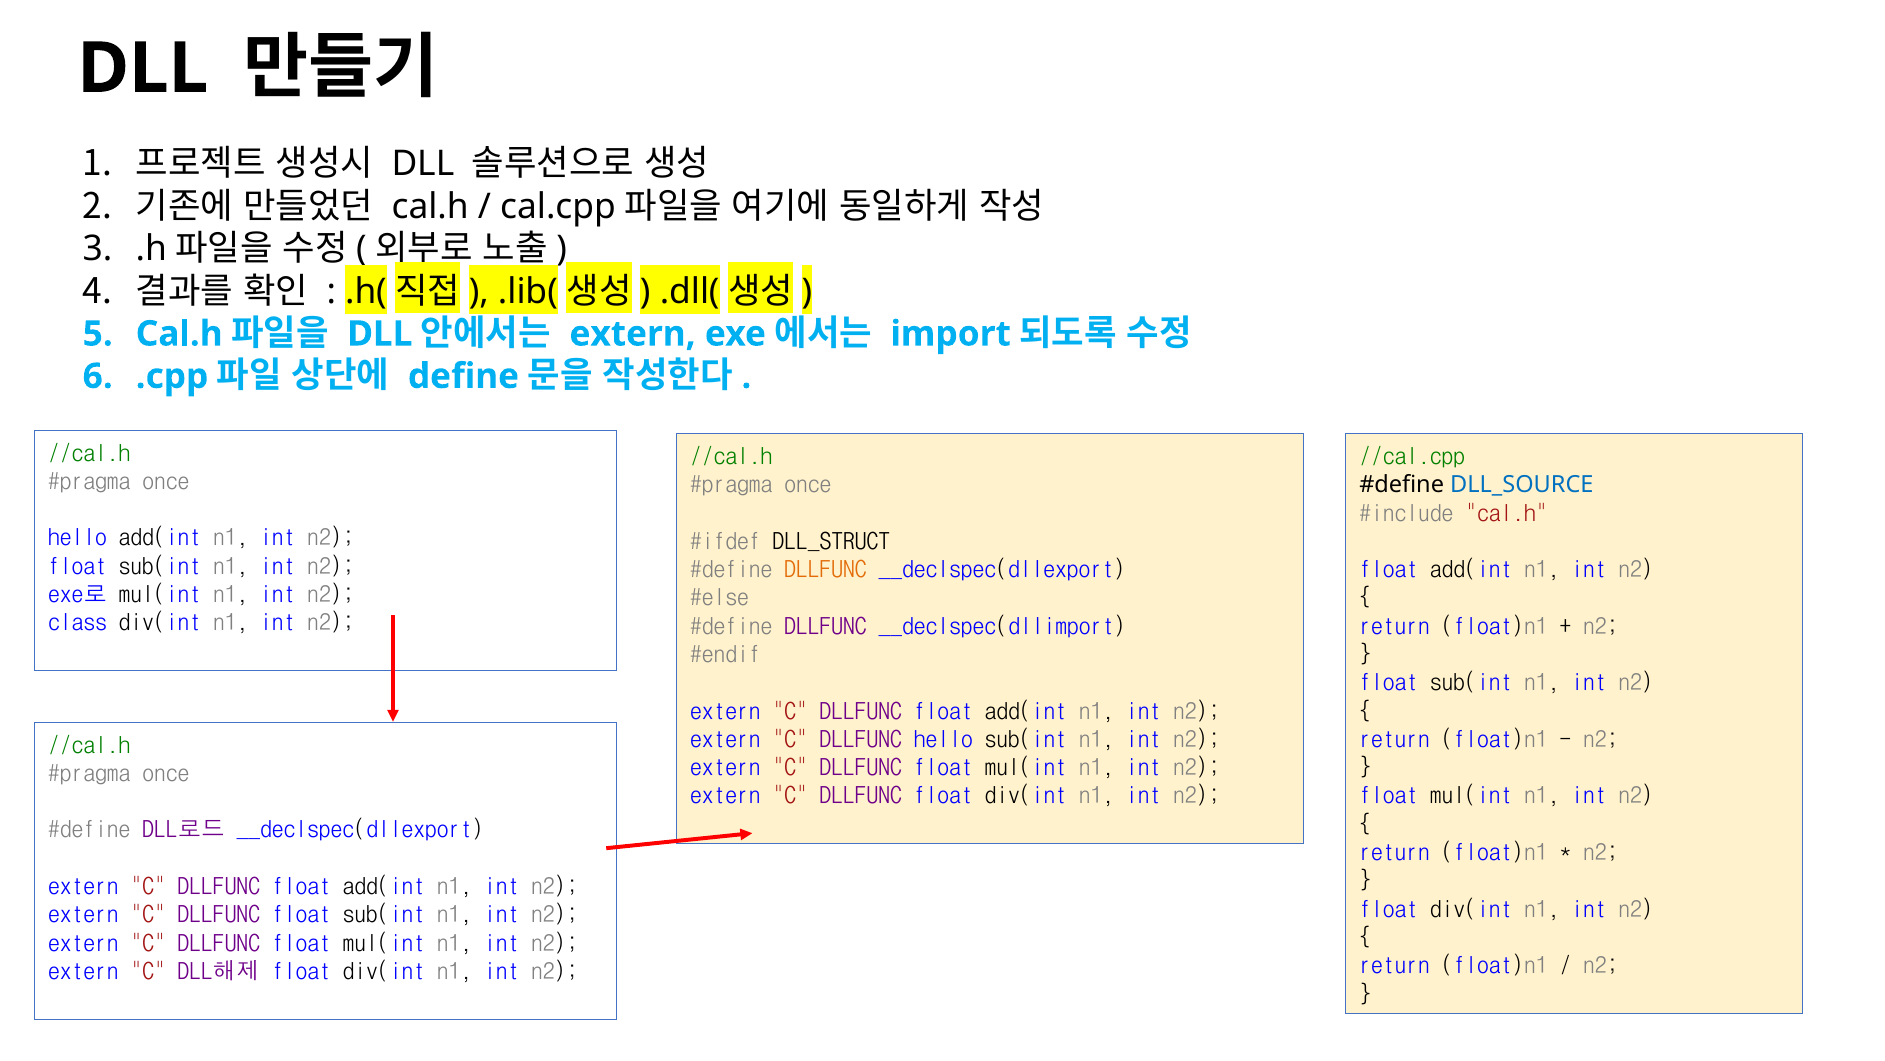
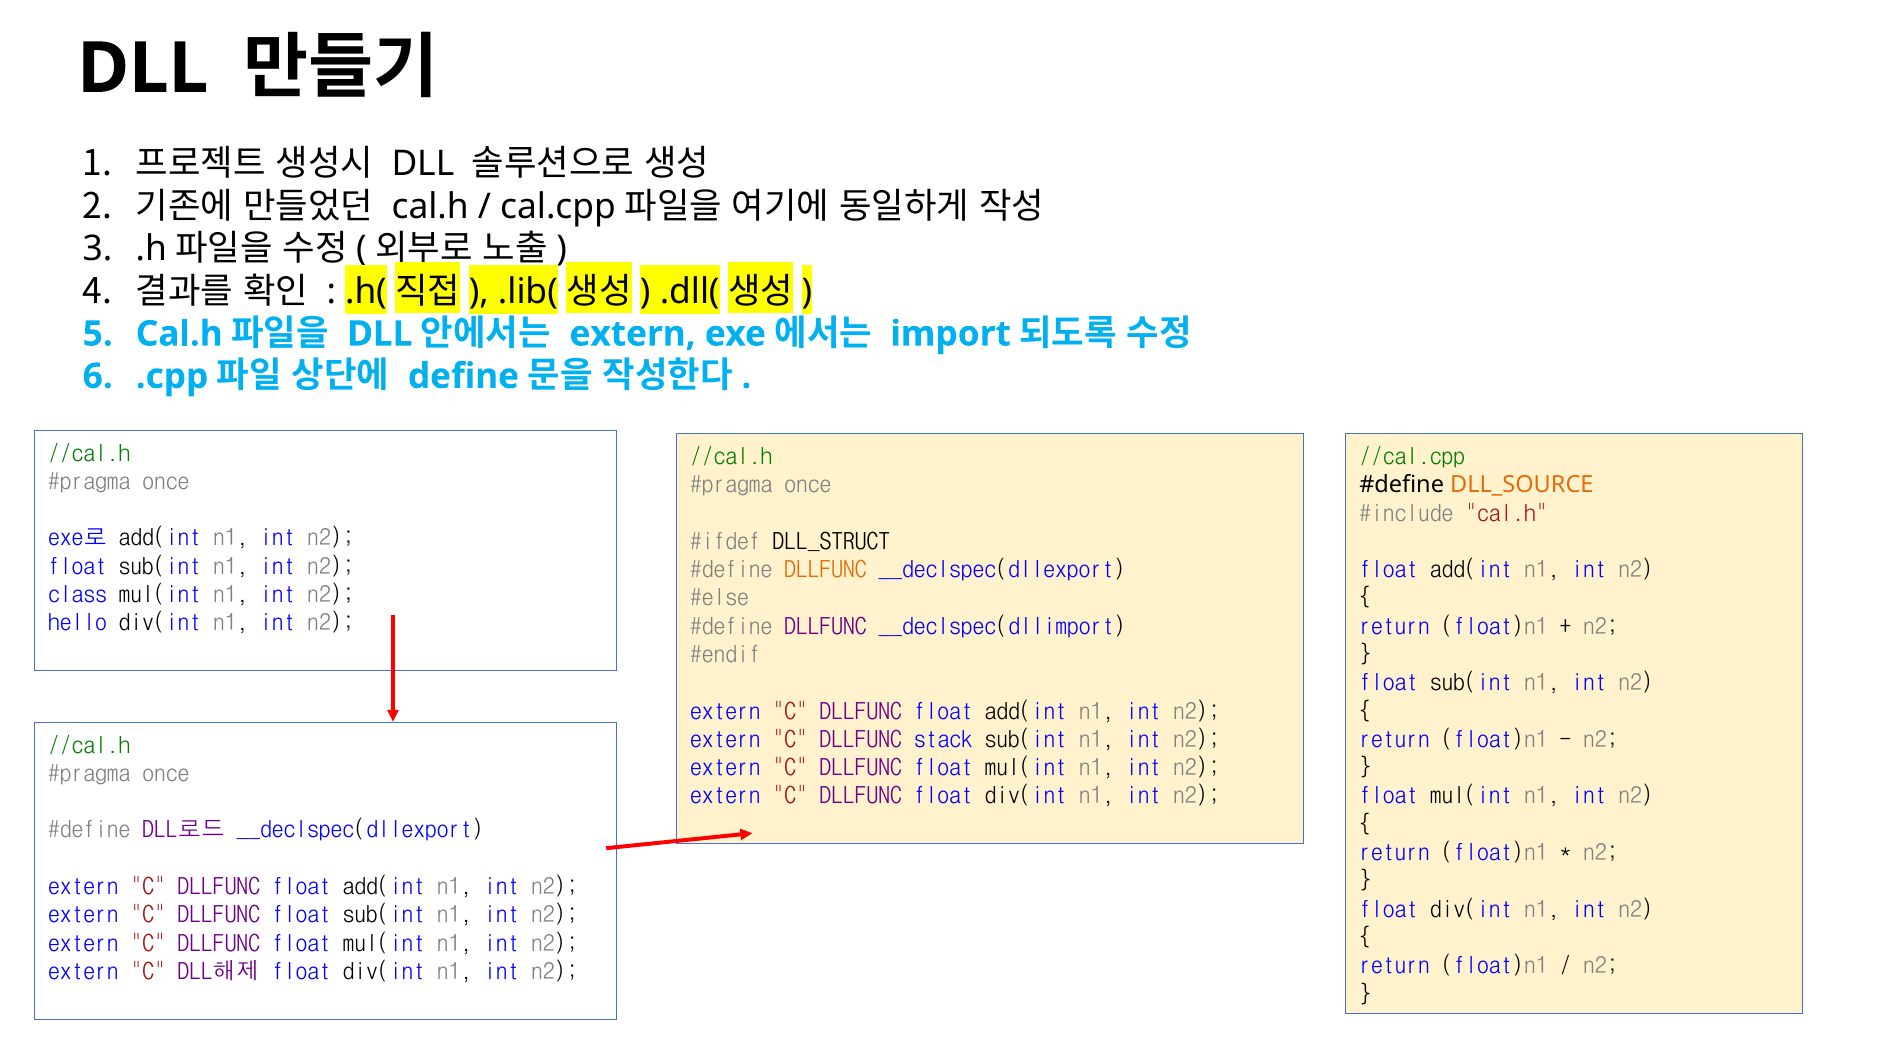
DLL_SOURCE colour: blue -> orange
hello at (78, 538): hello -> exe로
exe로: exe로 -> class
class: class -> hello
DLLFUNC hello: hello -> stack
